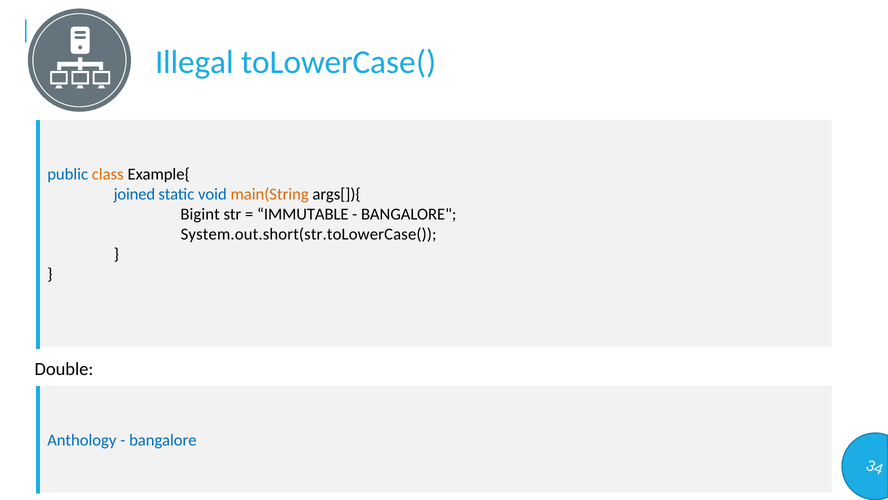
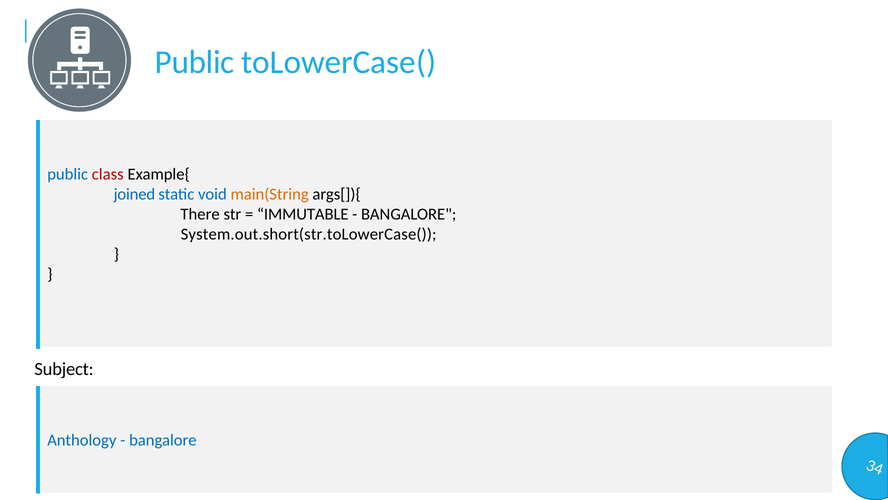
Illegal at (195, 62): Illegal -> Public
class colour: orange -> red
Bigint: Bigint -> There
Double: Double -> Subject
